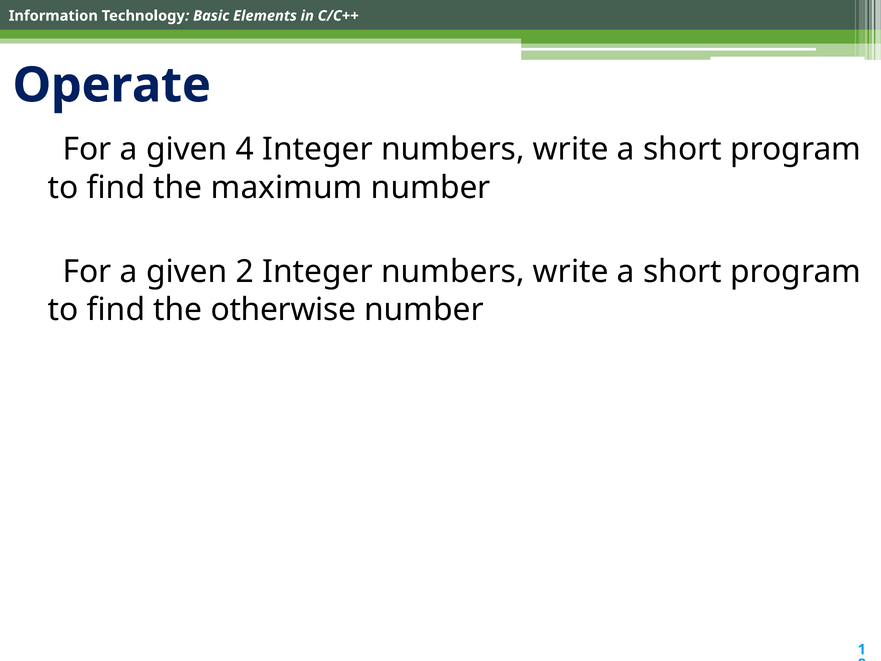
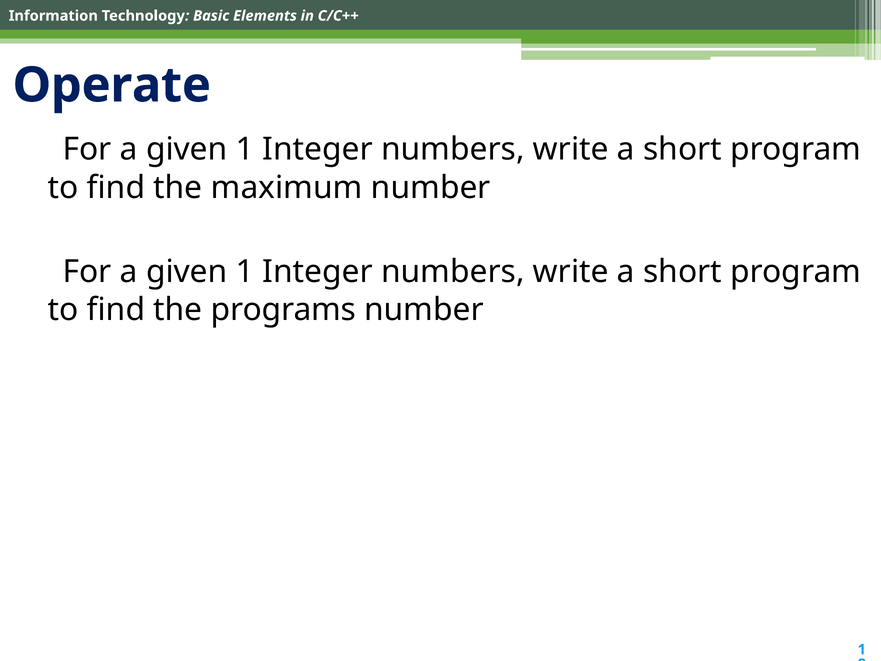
4 at (245, 149): 4 -> 1
2 at (245, 272): 2 -> 1
otherwise: otherwise -> programs
